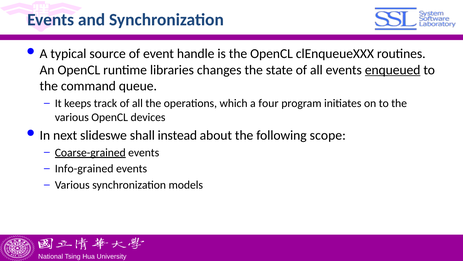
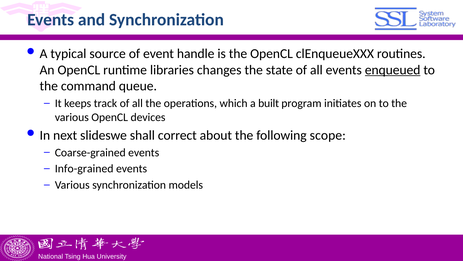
four: four -> built
instead: instead -> correct
Coarse-grained underline: present -> none
